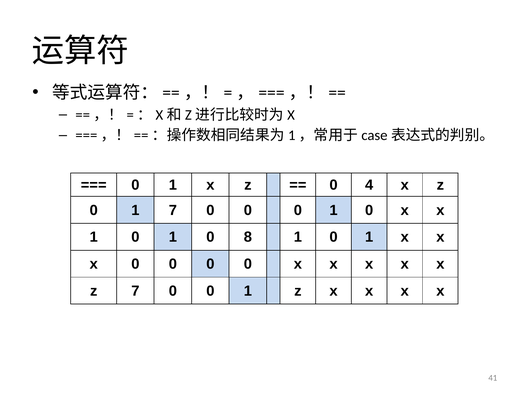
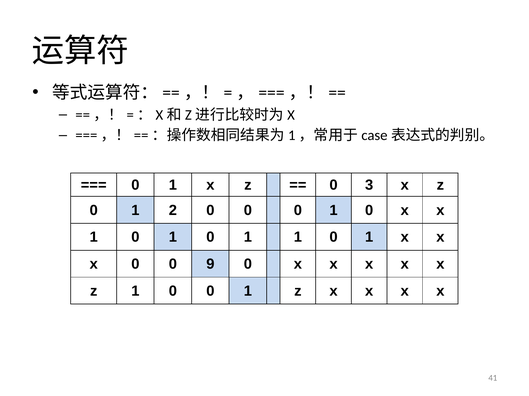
4: 4 -> 3
1 7: 7 -> 2
0 1 0 8: 8 -> 1
x 0 0 0: 0 -> 9
z 7: 7 -> 1
